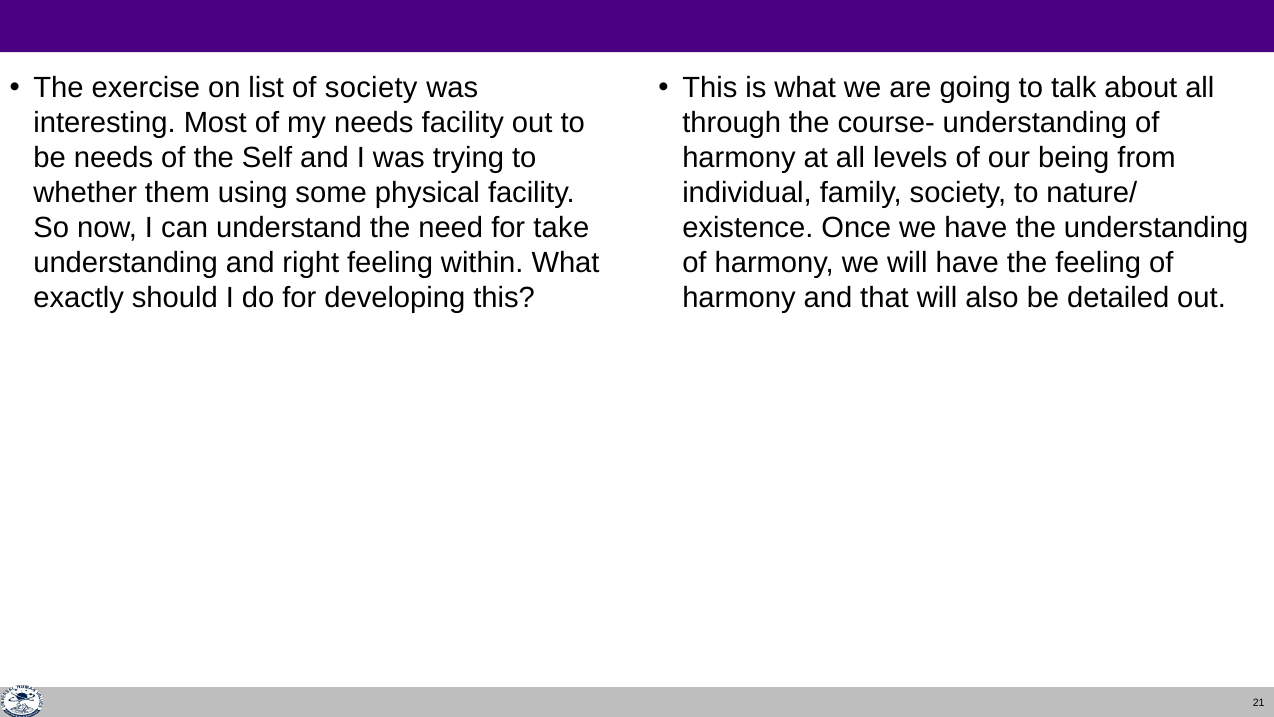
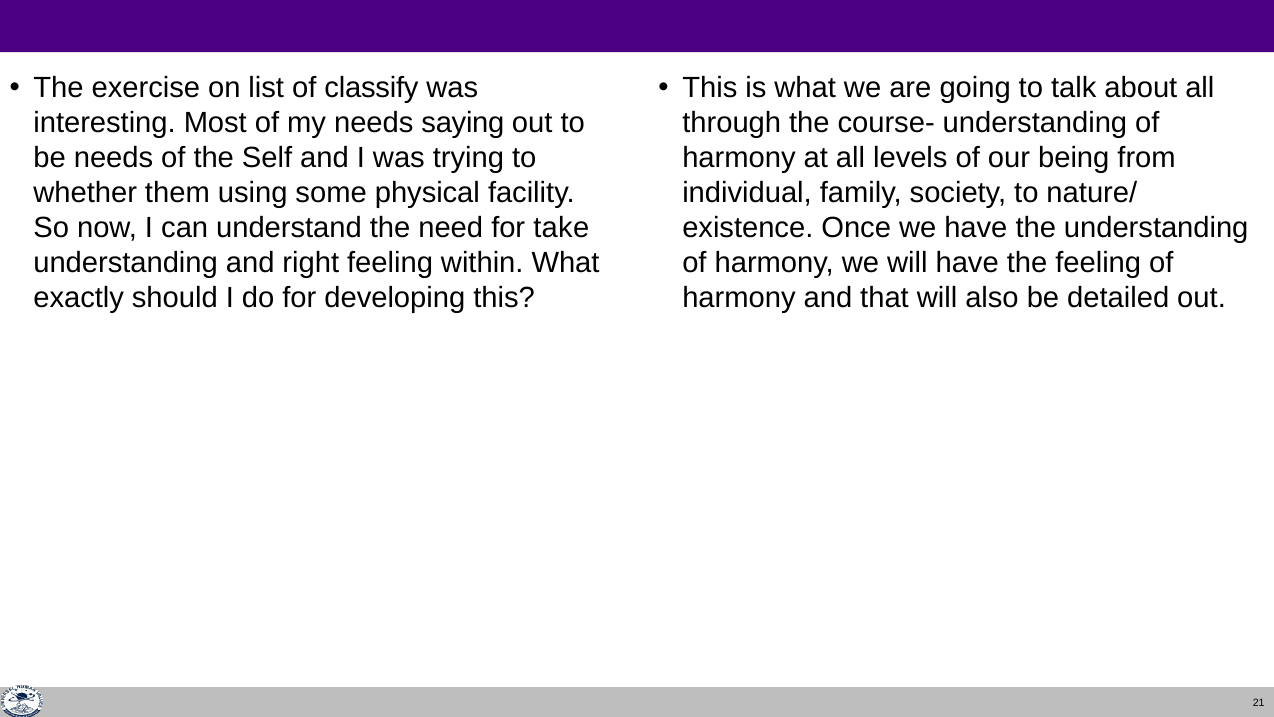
of society: society -> classify
needs facility: facility -> saying
